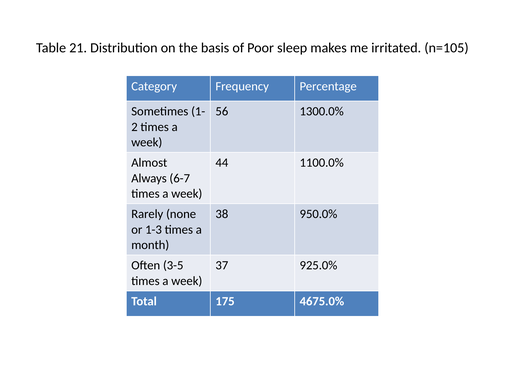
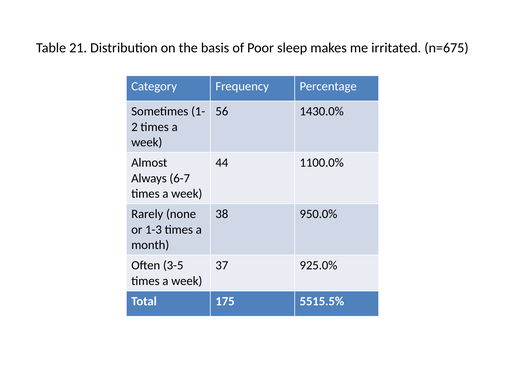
n=105: n=105 -> n=675
1300.0%: 1300.0% -> 1430.0%
4675.0%: 4675.0% -> 5515.5%
